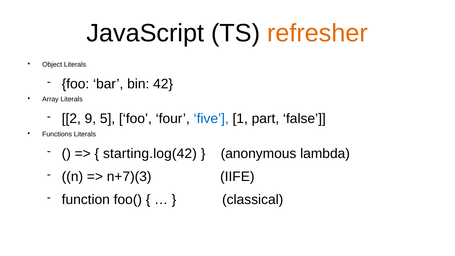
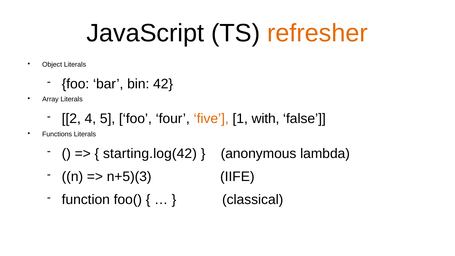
9: 9 -> 4
five colour: blue -> orange
part: part -> with
n+7)(3: n+7)(3 -> n+5)(3
